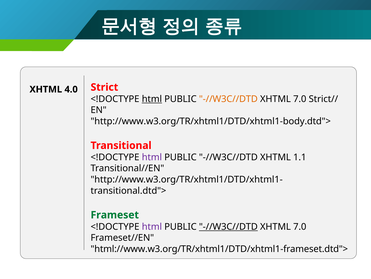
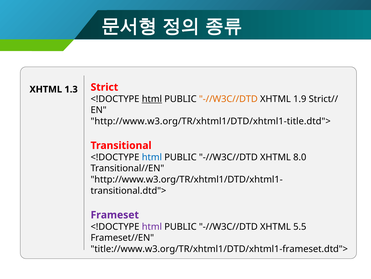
4.0: 4.0 -> 1.3
7.0 at (300, 99): 7.0 -> 1.9
http://www.w3.org/TR/xhtml1/DTD/xhtml1-body.dtd">: http://www.w3.org/TR/xhtml1/DTD/xhtml1-body.dtd"> -> http://www.w3.org/TR/xhtml1/DTD/xhtml1-title.dtd">
html at (152, 157) colour: purple -> blue
1.1: 1.1 -> 8.0
Frameset colour: green -> purple
-//W3C//DTD at (228, 226) underline: present -> none
7.0 at (300, 226): 7.0 -> 5.5
html://www.w3.org/TR/xhtml1/DTD/xhtml1-frameset.dtd">: html://www.w3.org/TR/xhtml1/DTD/xhtml1-frameset.dtd"> -> title://www.w3.org/TR/xhtml1/DTD/xhtml1-frameset.dtd">
